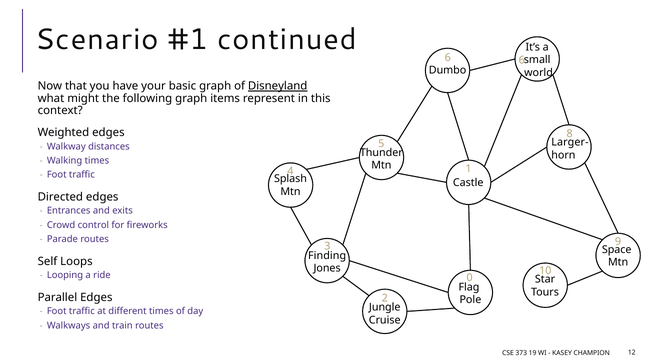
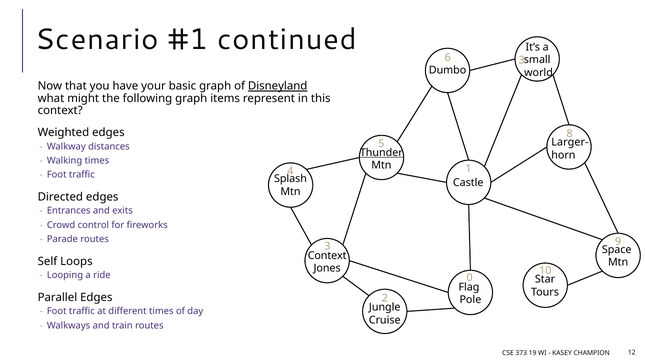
6 6: 6 -> 3
Thunder underline: none -> present
Finding at (327, 255): Finding -> Context
